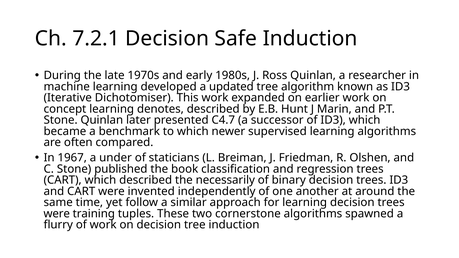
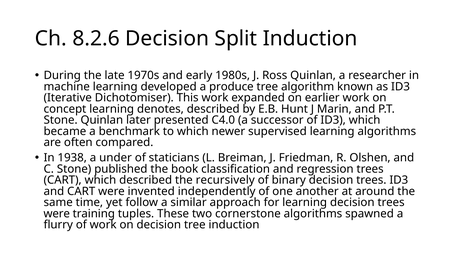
7.2.1: 7.2.1 -> 8.2.6
Safe: Safe -> Split
updated: updated -> produce
C4.7: C4.7 -> C4.0
1967: 1967 -> 1938
necessarily: necessarily -> recursively
